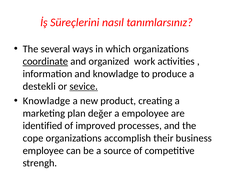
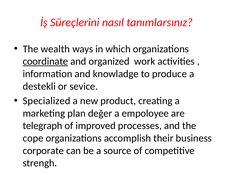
several: several -> wealth
sevice underline: present -> none
Knowladge at (47, 101): Knowladge -> Specialized
identified: identified -> telegraph
employee: employee -> corporate
